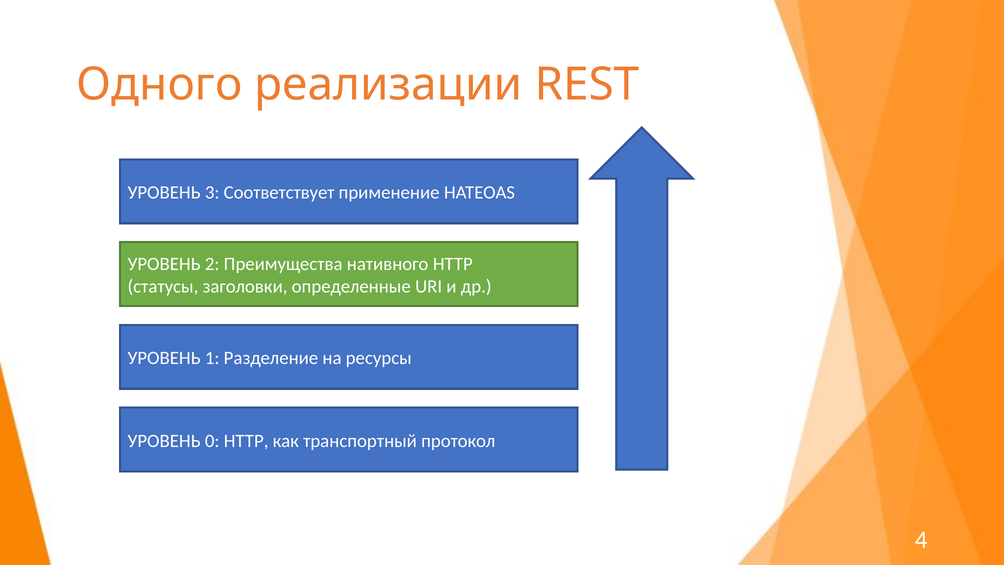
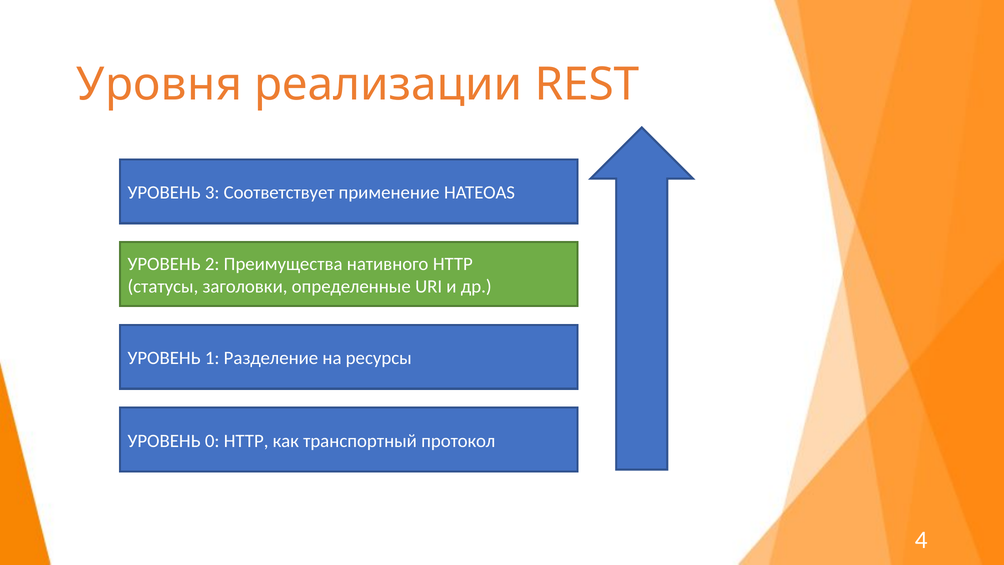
Одного: Одного -> Уровня
